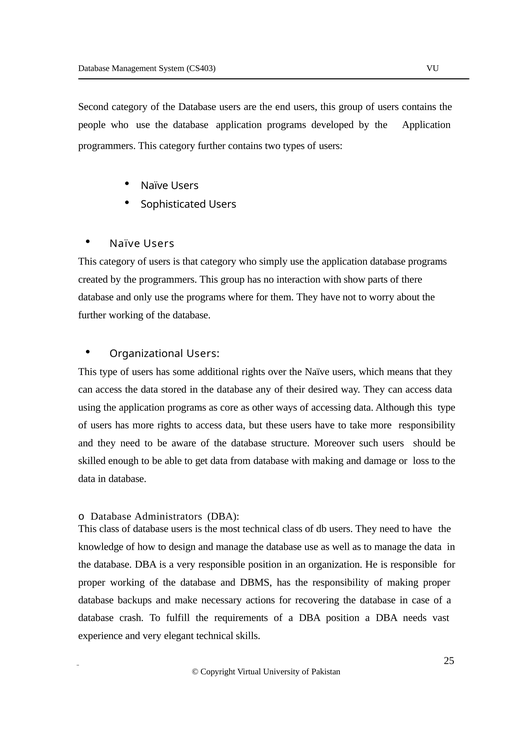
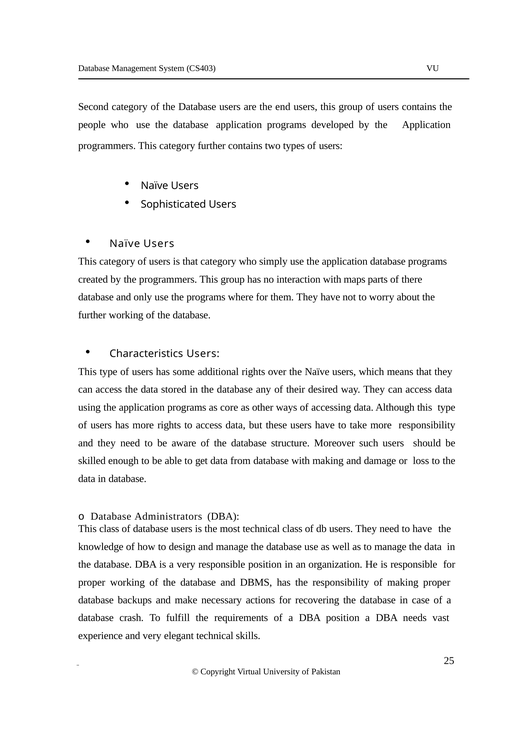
show: show -> maps
Organizational: Organizational -> Characteristics
